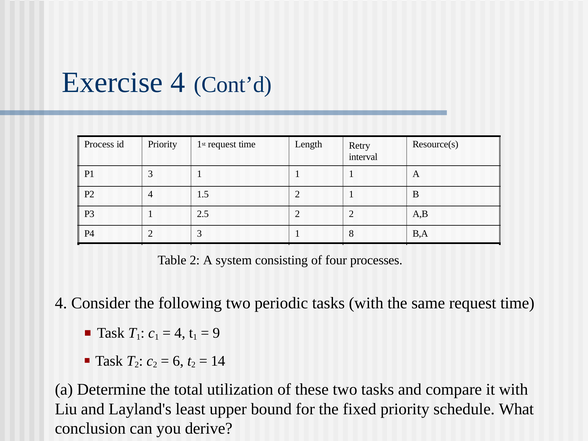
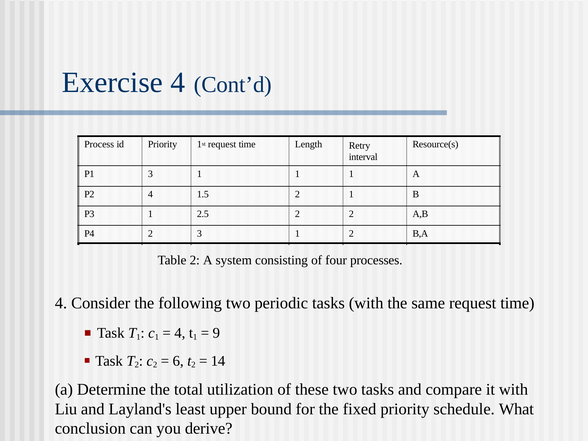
1 8: 8 -> 2
